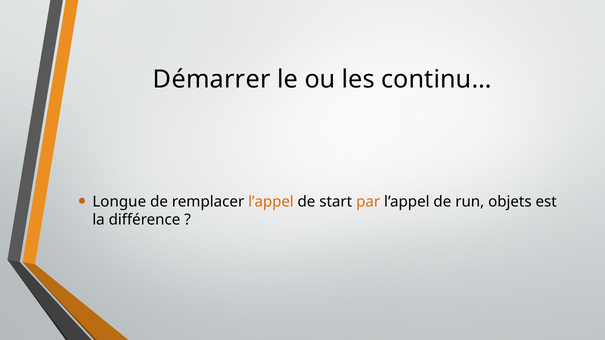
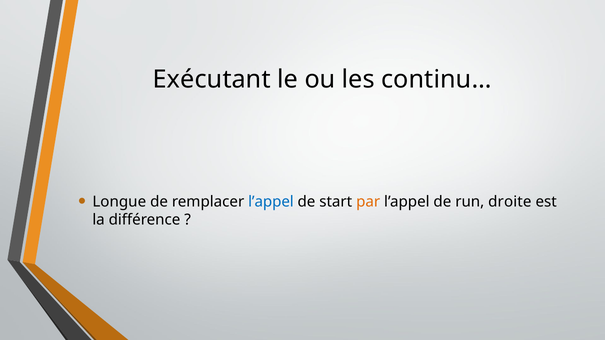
Démarrer: Démarrer -> Exécutant
l’appel at (271, 202) colour: orange -> blue
objets: objets -> droite
